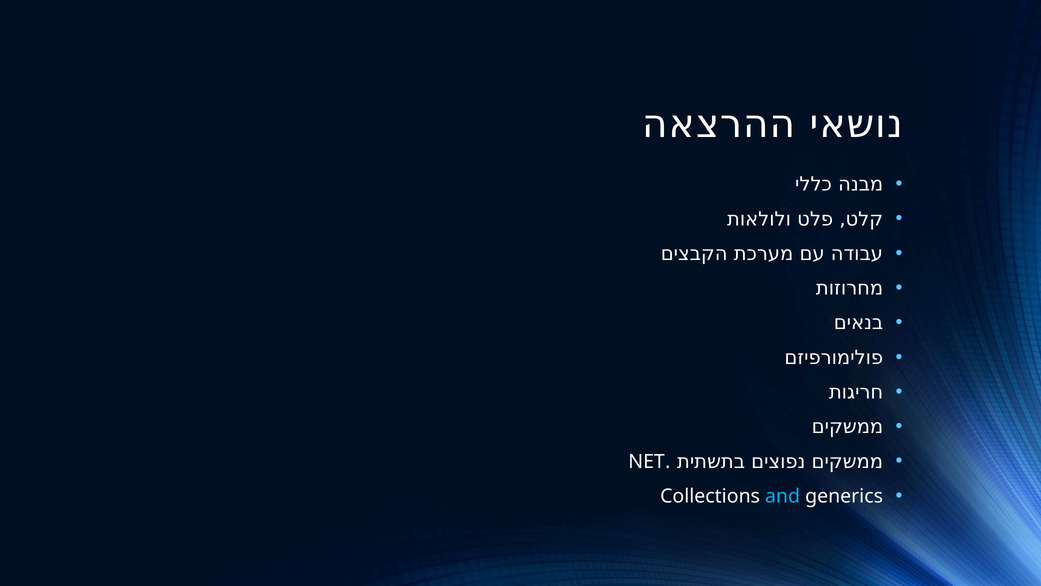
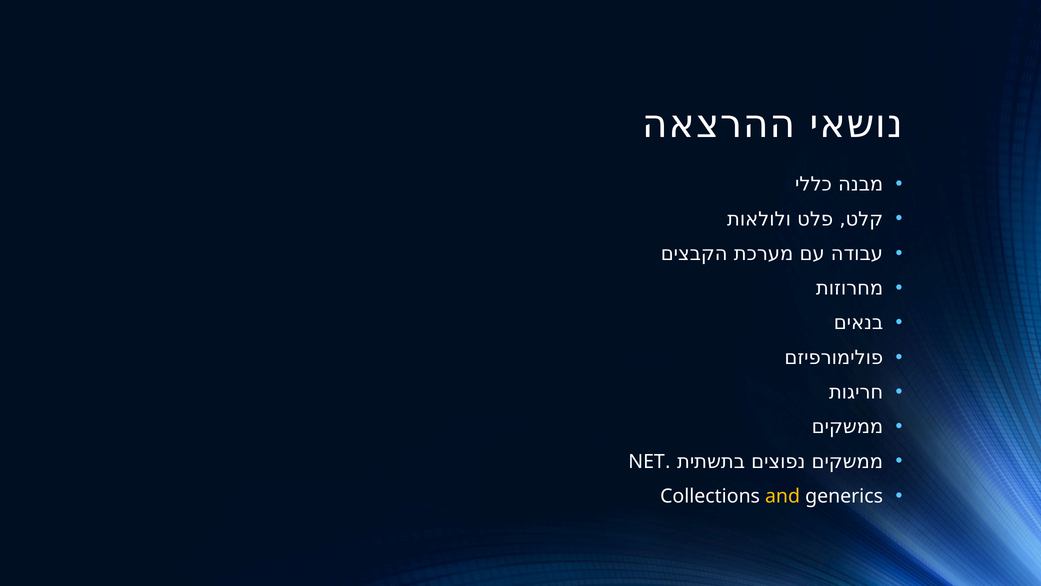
and colour: light blue -> yellow
